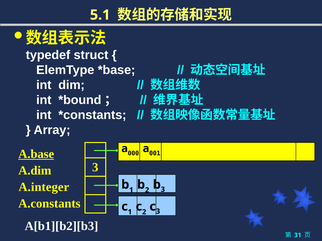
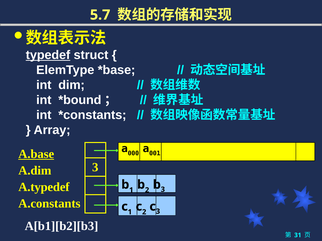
5.1: 5.1 -> 5.7
typedef underline: none -> present
A.integer: A.integer -> A.typedef
